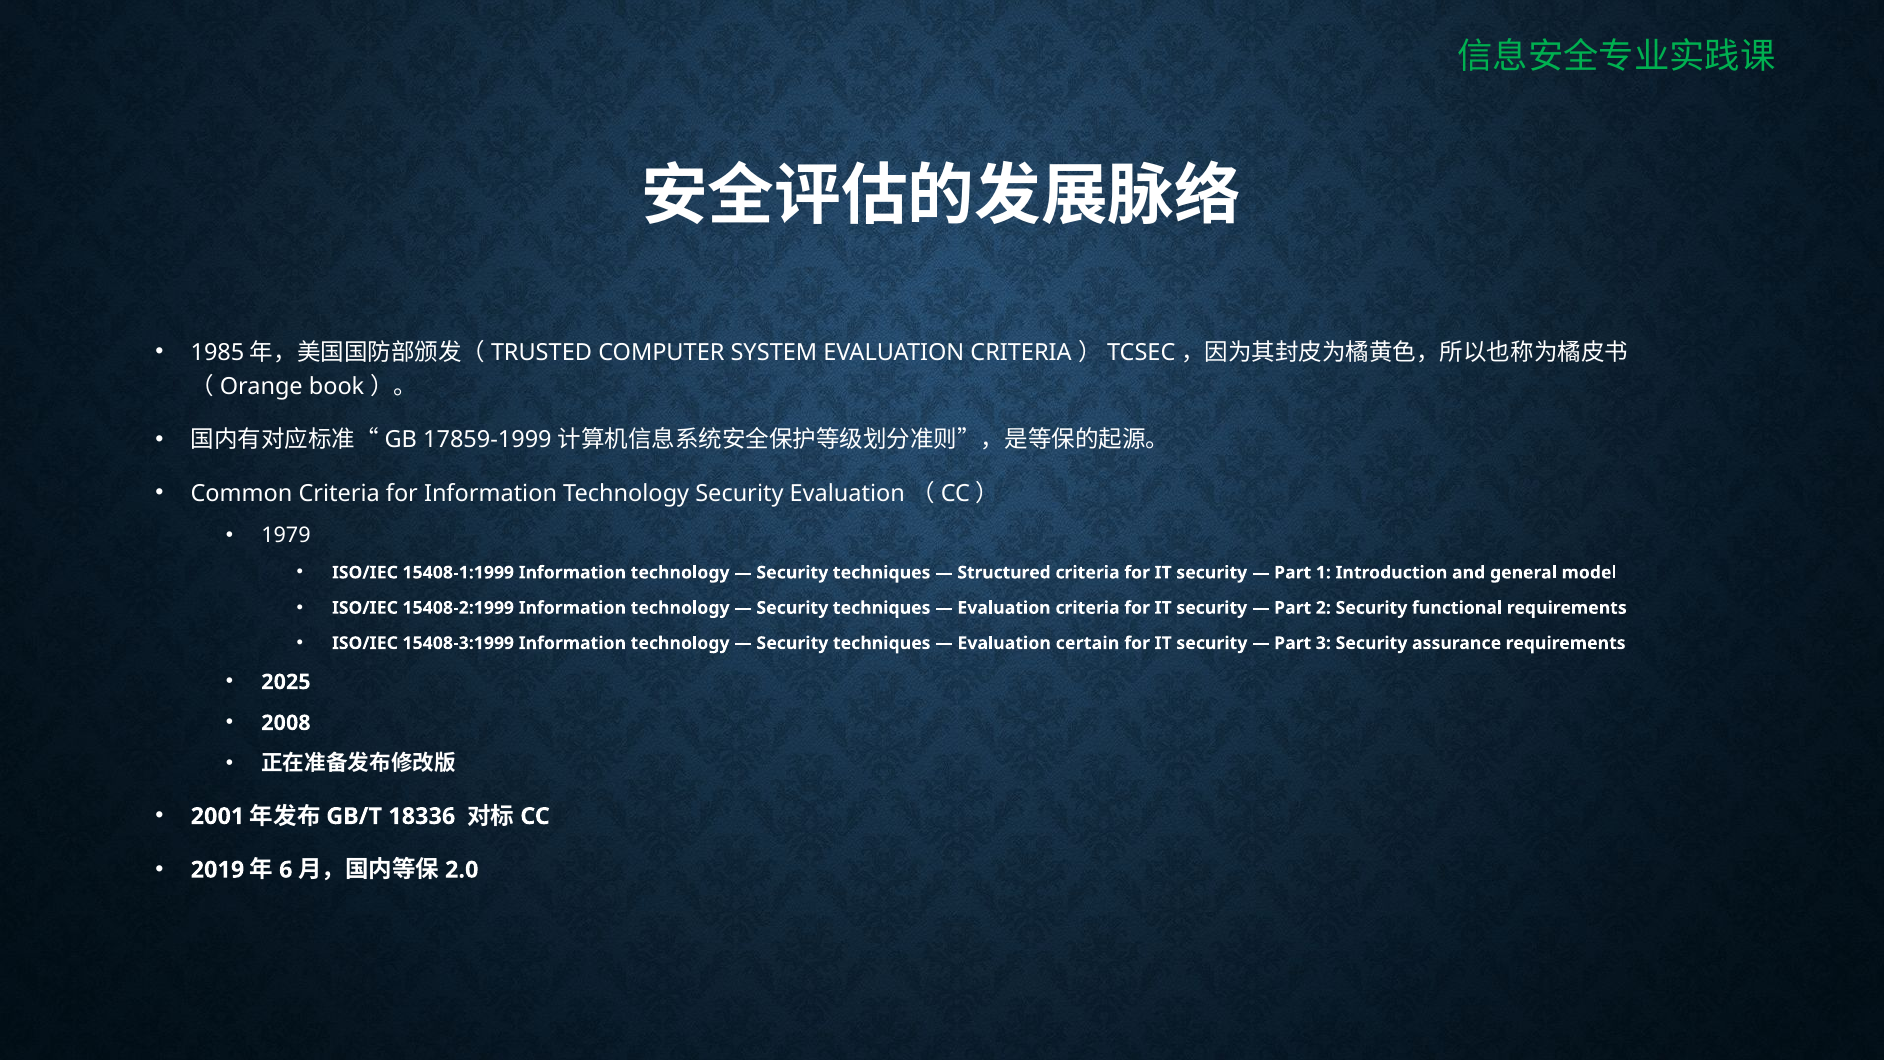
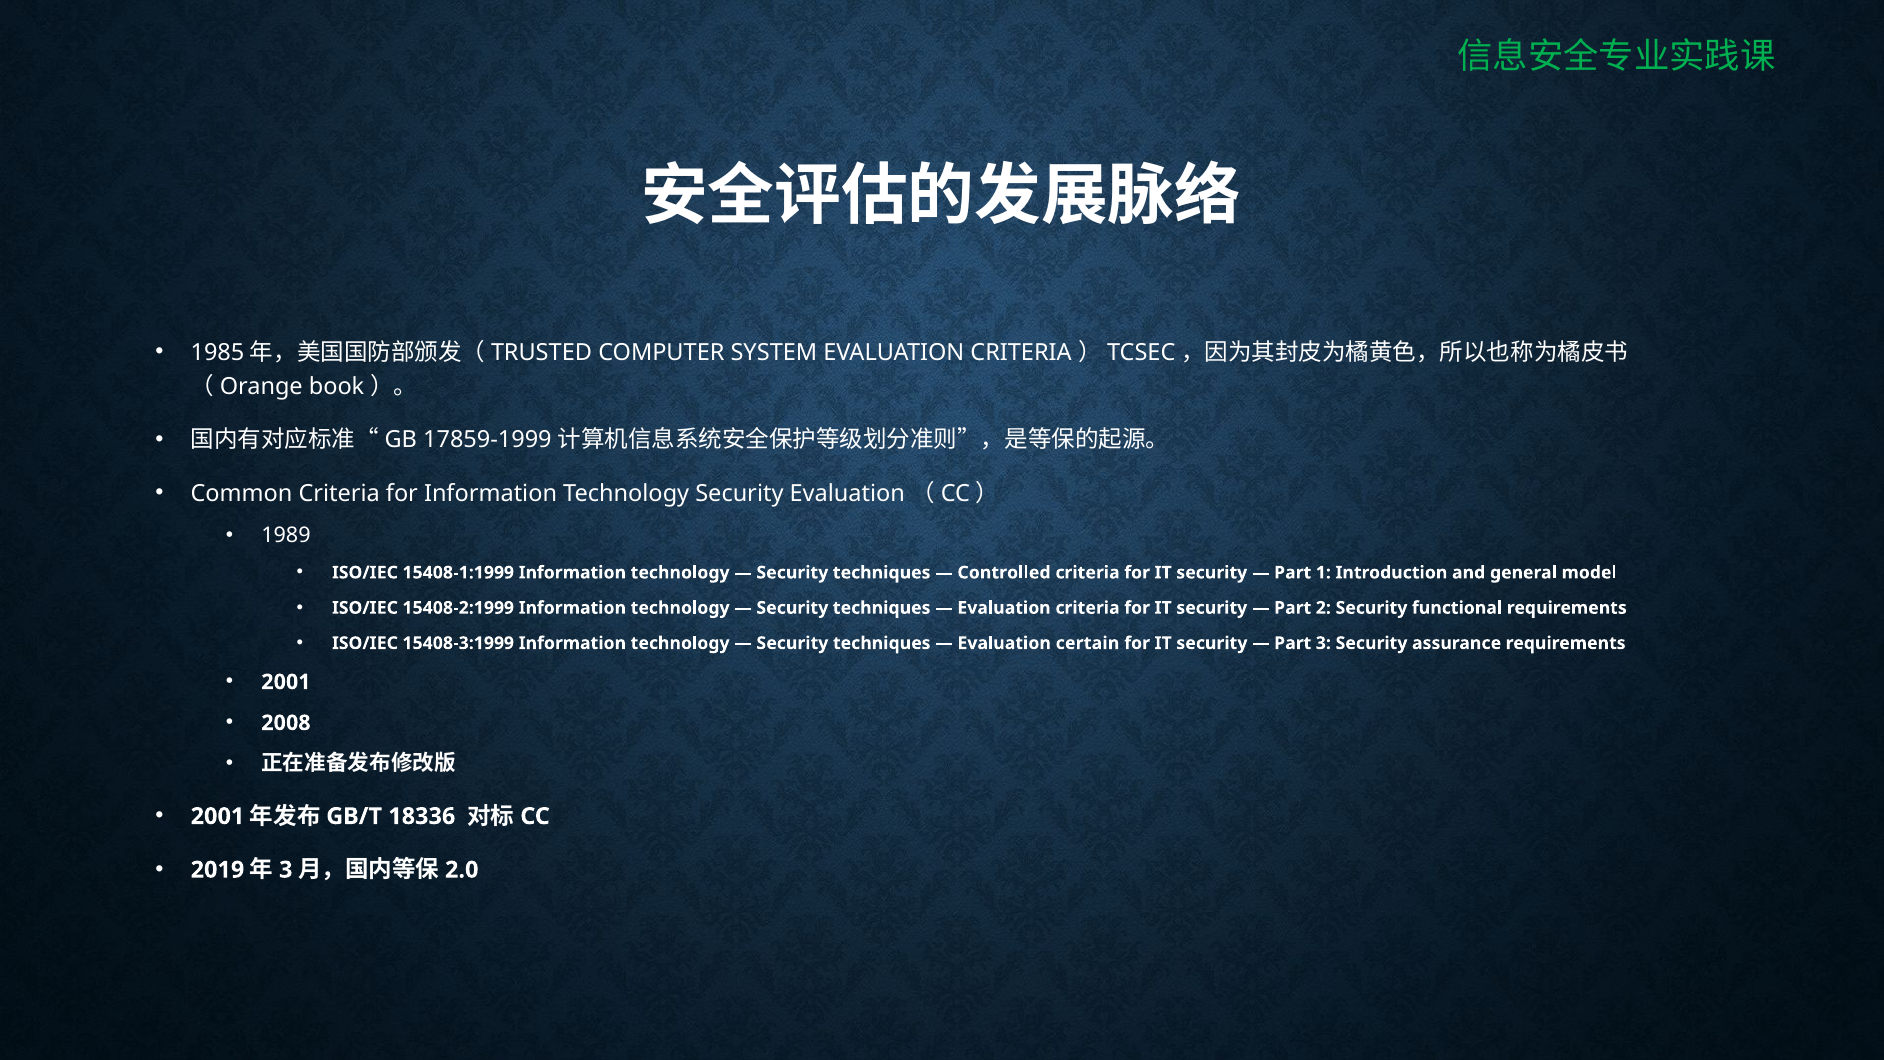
1979: 1979 -> 1989
Structured: Structured -> Controlled
2025 at (286, 682): 2025 -> 2001
6 at (286, 870): 6 -> 3
